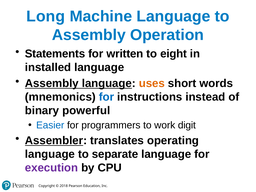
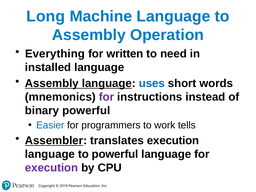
Statements: Statements -> Everything
eight: eight -> need
uses colour: orange -> blue
for at (106, 97) colour: blue -> purple
digit: digit -> tells
translates operating: operating -> execution
to separate: separate -> powerful
